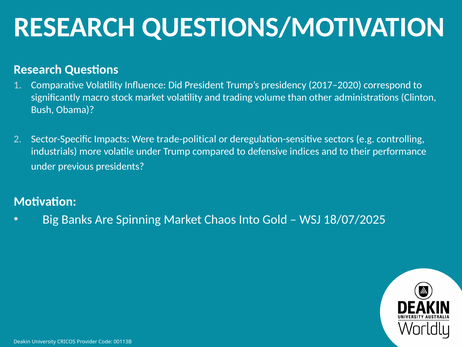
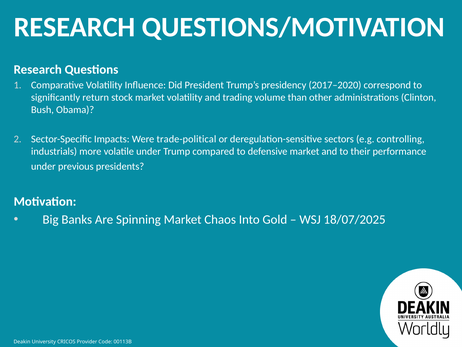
macro: macro -> return
defensive indices: indices -> market
